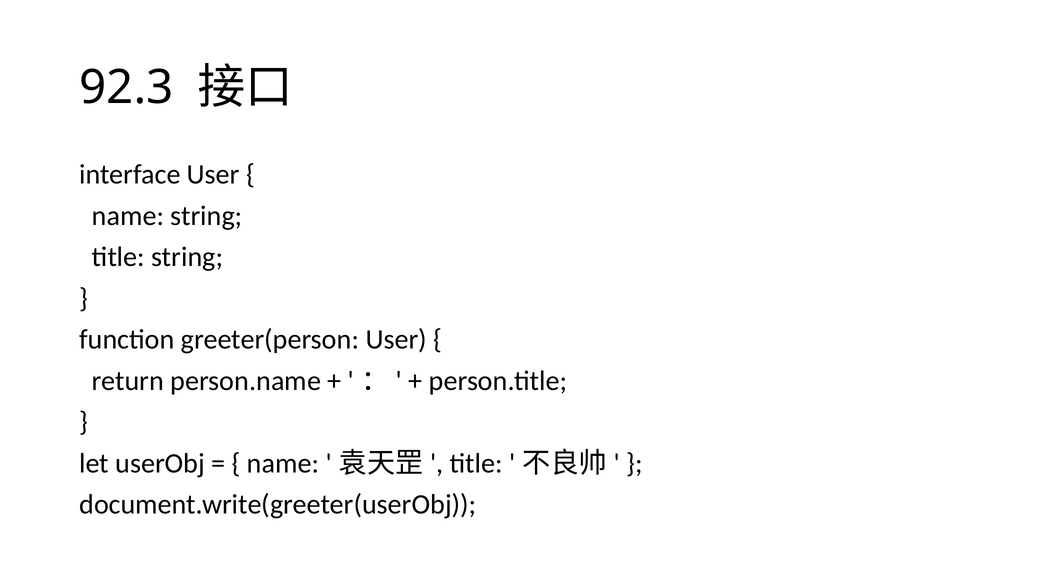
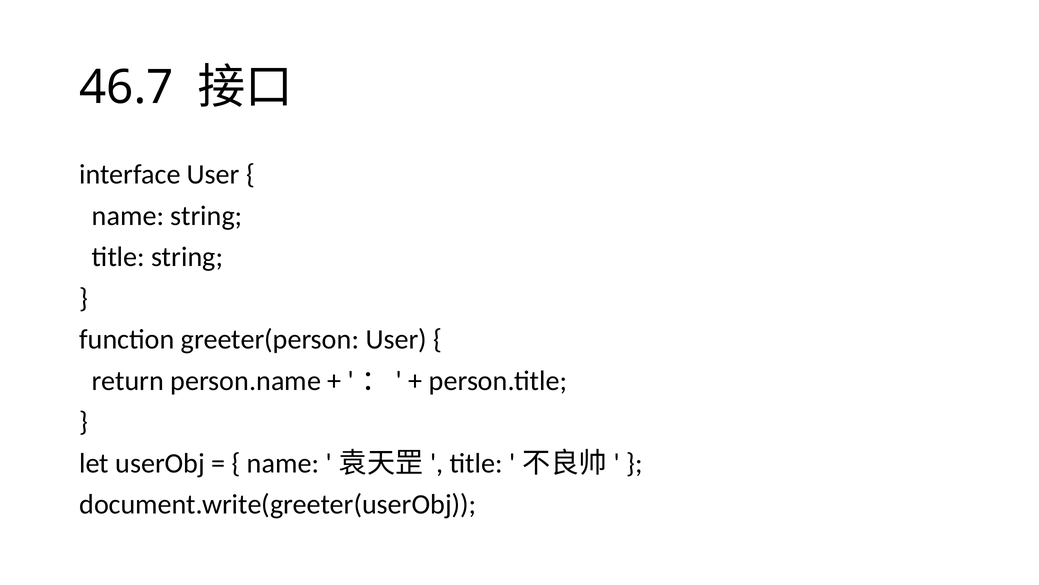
92.3: 92.3 -> 46.7
